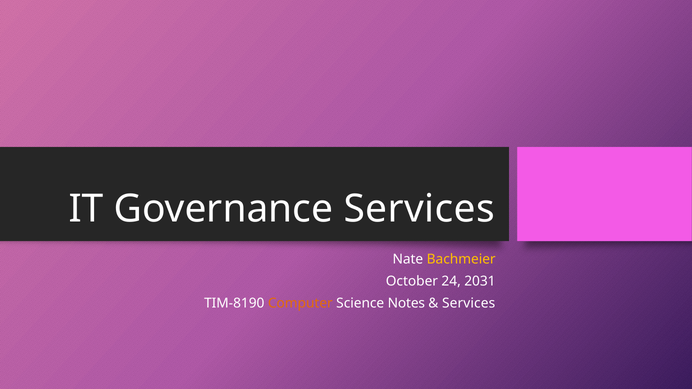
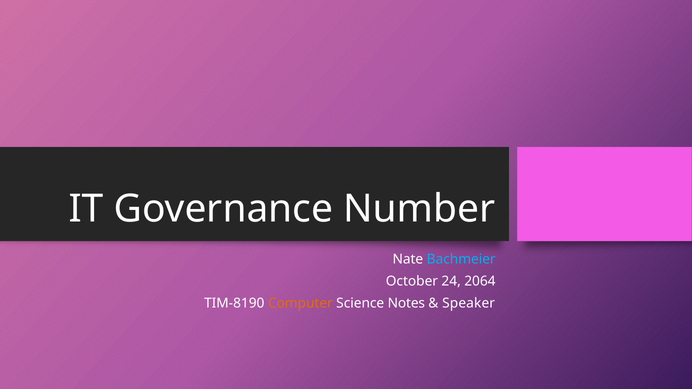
Governance Services: Services -> Number
Bachmeier colour: yellow -> light blue
2031: 2031 -> 2064
Services at (469, 303): Services -> Speaker
